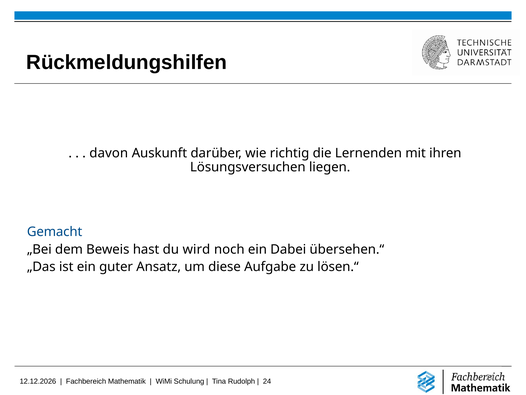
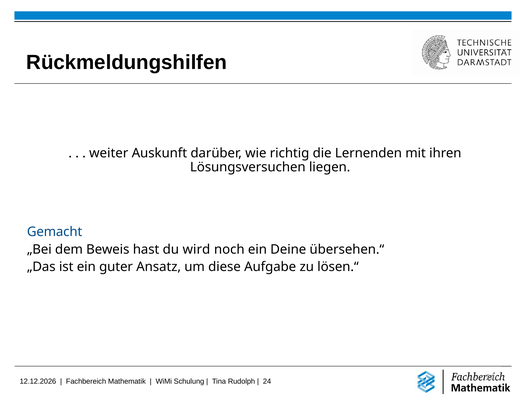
davon: davon -> weiter
Dabei: Dabei -> Deine
